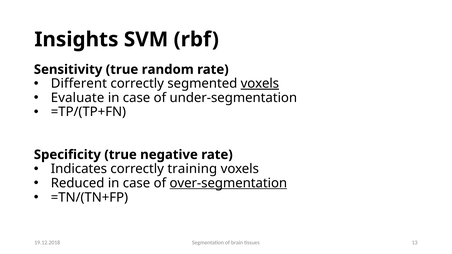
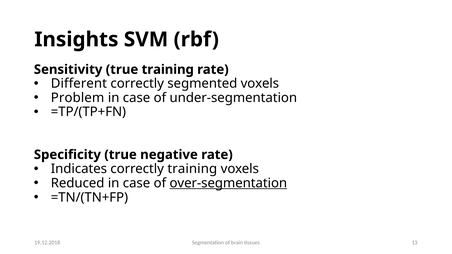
true random: random -> training
voxels at (260, 84) underline: present -> none
Evaluate: Evaluate -> Problem
